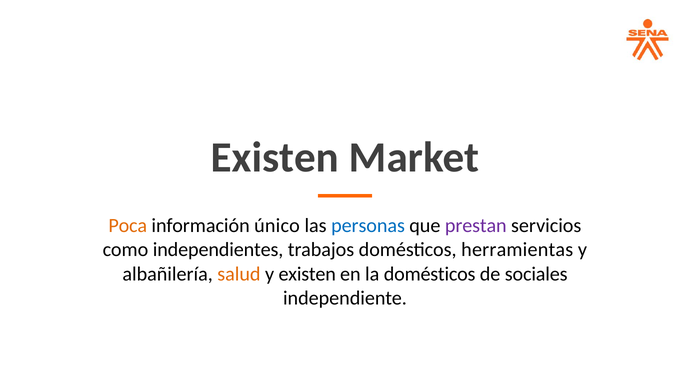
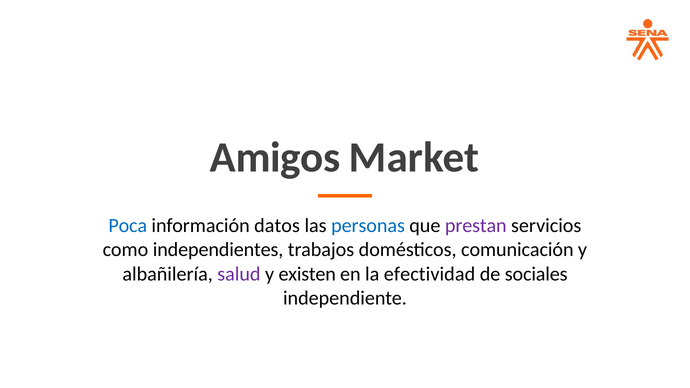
Existen at (275, 158): Existen -> Amigos
Poca colour: orange -> blue
único: único -> datos
herramientas: herramientas -> comunicación
salud colour: orange -> purple
la domésticos: domésticos -> efectividad
